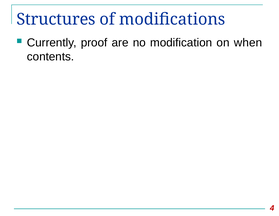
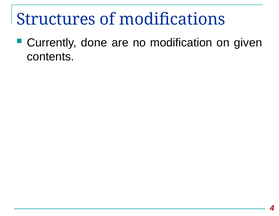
proof: proof -> done
when: when -> given
